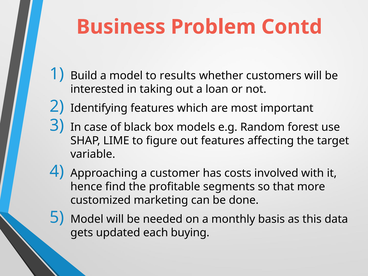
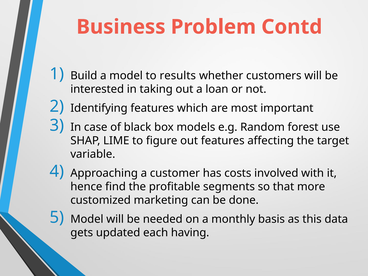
buying: buying -> having
